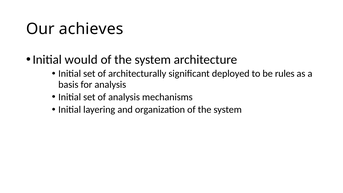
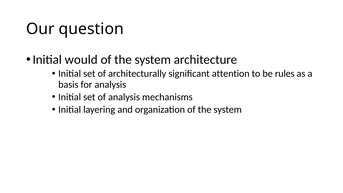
achieves: achieves -> question
deployed: deployed -> attention
